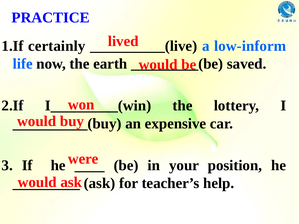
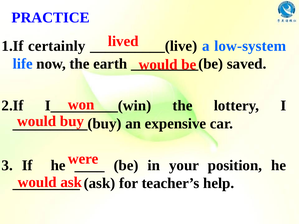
low-inform: low-inform -> low-system
